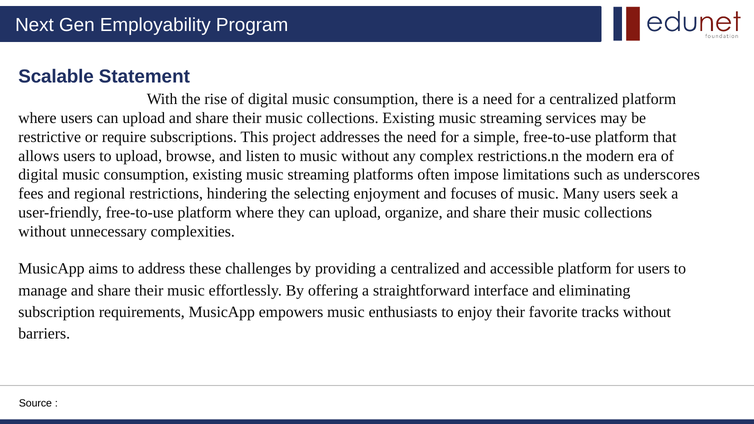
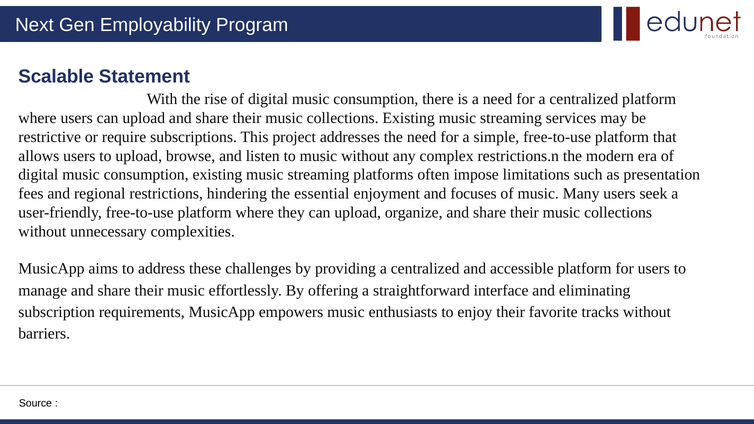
underscores: underscores -> presentation
selecting: selecting -> essential
